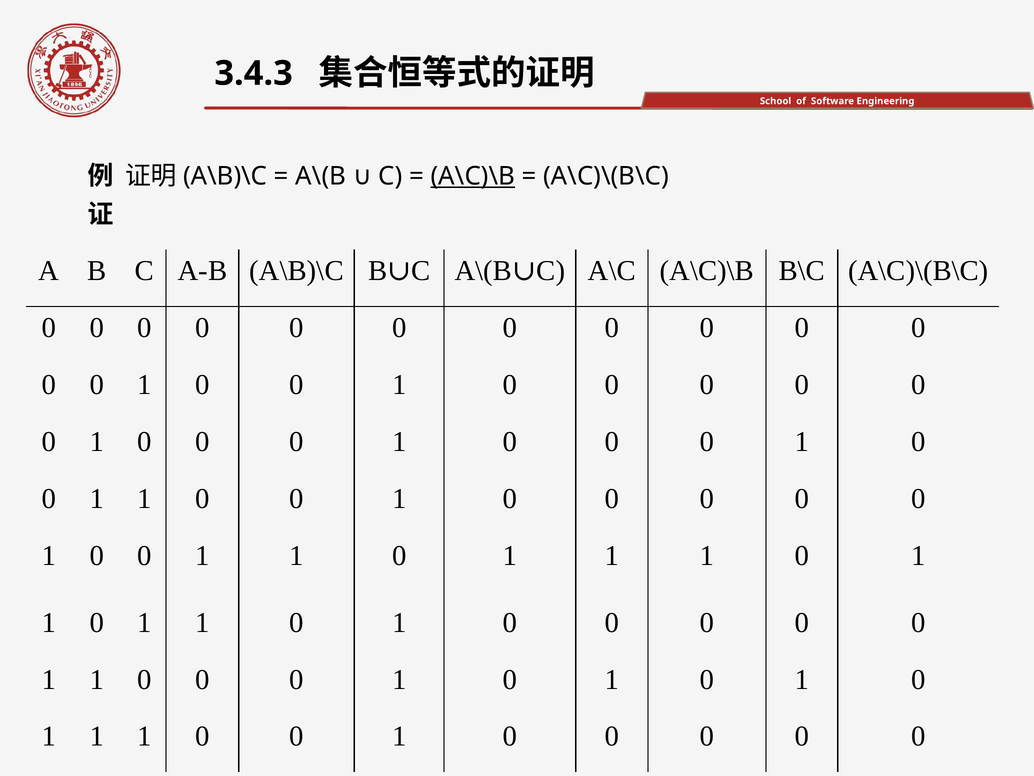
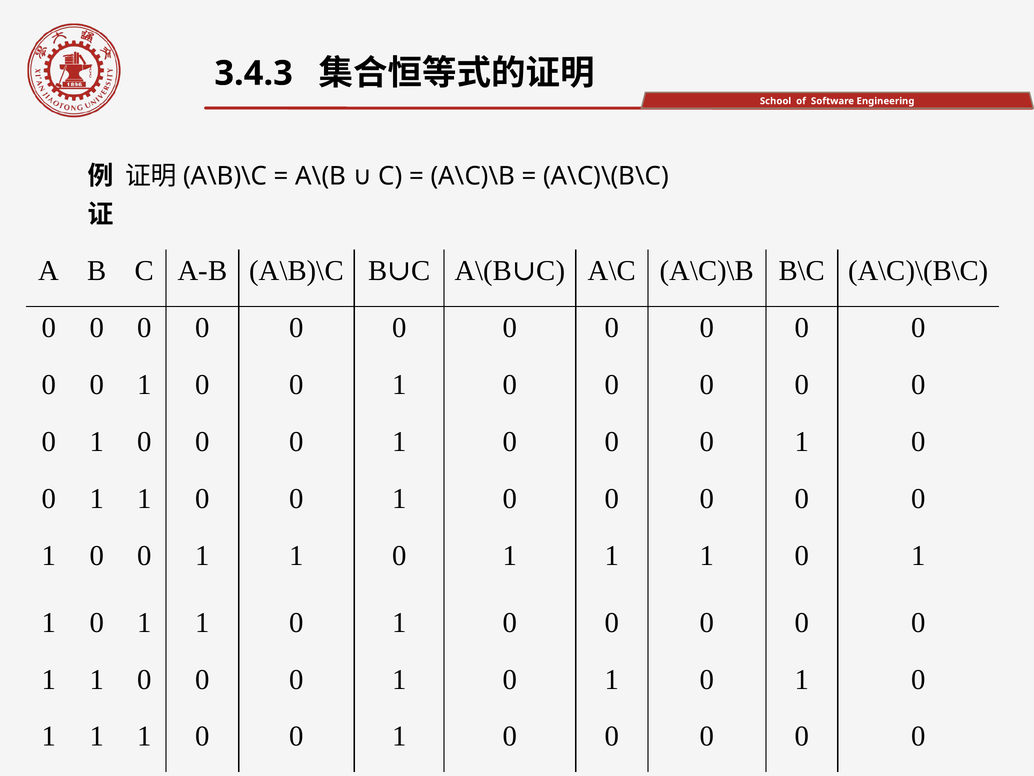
A\C)\B at (473, 176) underline: present -> none
